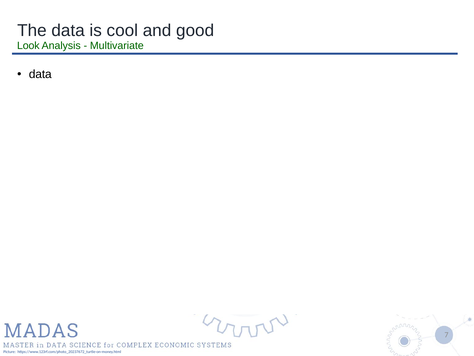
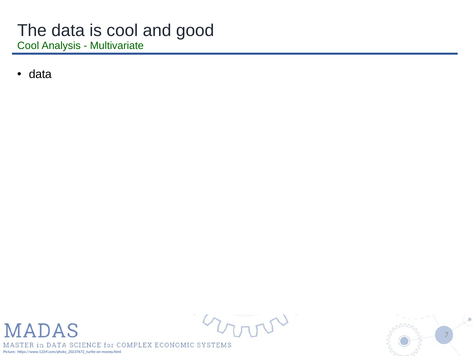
Look at (28, 45): Look -> Cool
